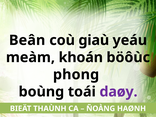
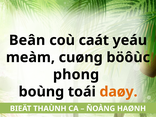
giaù: giaù -> caát
khoán: khoán -> cuøng
daøy colour: purple -> orange
